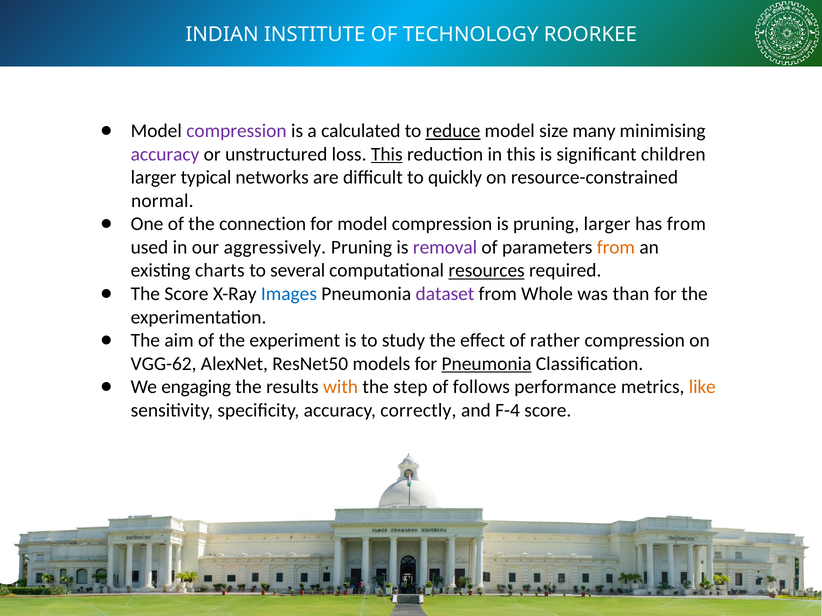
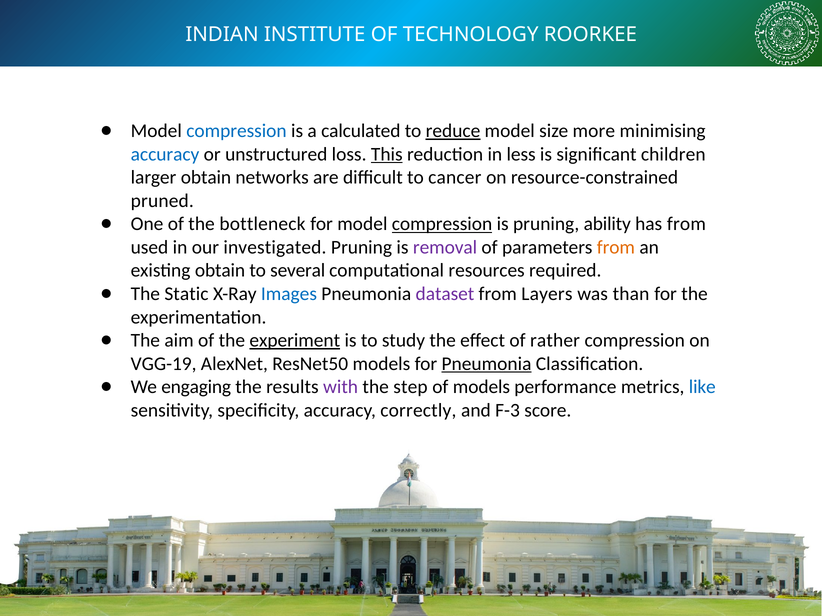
compression at (236, 131) colour: purple -> blue
many: many -> more
accuracy at (165, 154) colour: purple -> blue
in this: this -> less
larger typical: typical -> obtain
quickly: quickly -> cancer
normal: normal -> pruned
connection: connection -> bottleneck
compression at (442, 224) underline: none -> present
pruning larger: larger -> ability
aggressively: aggressively -> investigated
existing charts: charts -> obtain
resources underline: present -> none
The Score: Score -> Static
Whole: Whole -> Layers
experiment underline: none -> present
VGG-62: VGG-62 -> VGG-19
with colour: orange -> purple
of follows: follows -> models
like colour: orange -> blue
F-4: F-4 -> F-3
